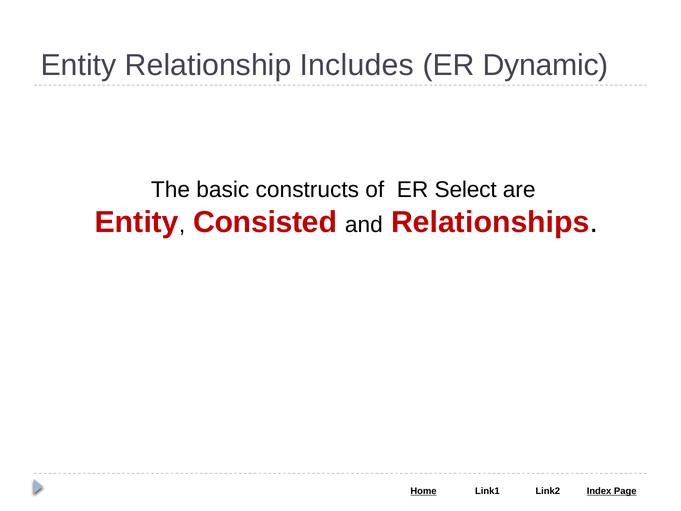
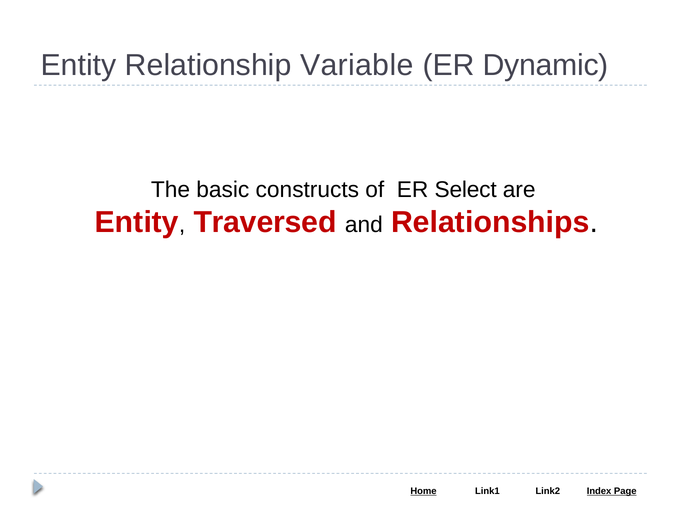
Includes: Includes -> Variable
Consisted: Consisted -> Traversed
